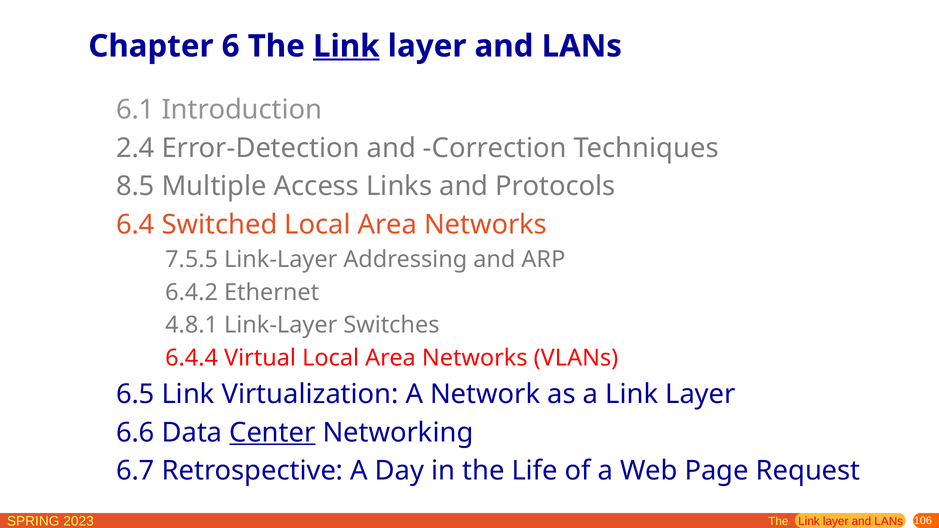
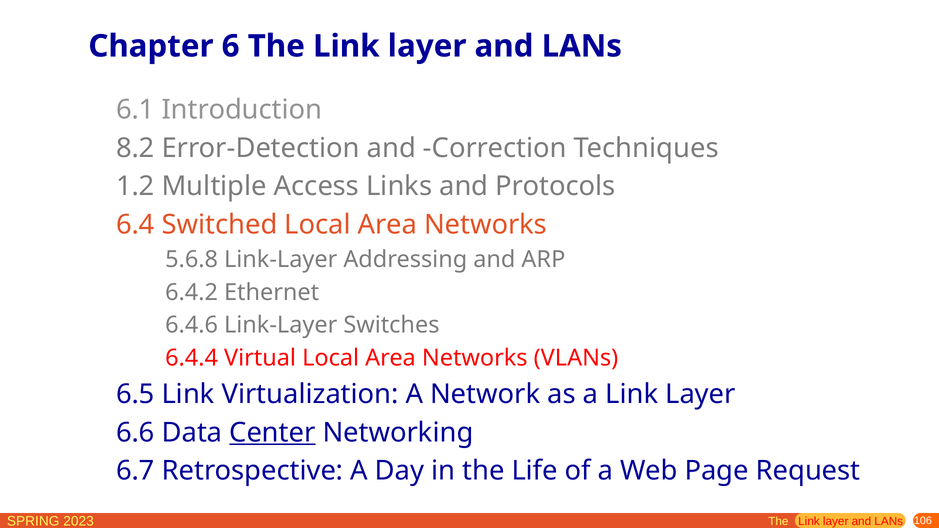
Link at (346, 46) underline: present -> none
2.4: 2.4 -> 8.2
8.5: 8.5 -> 1.2
7.5.5: 7.5.5 -> 5.6.8
4.8.1: 4.8.1 -> 6.4.6
